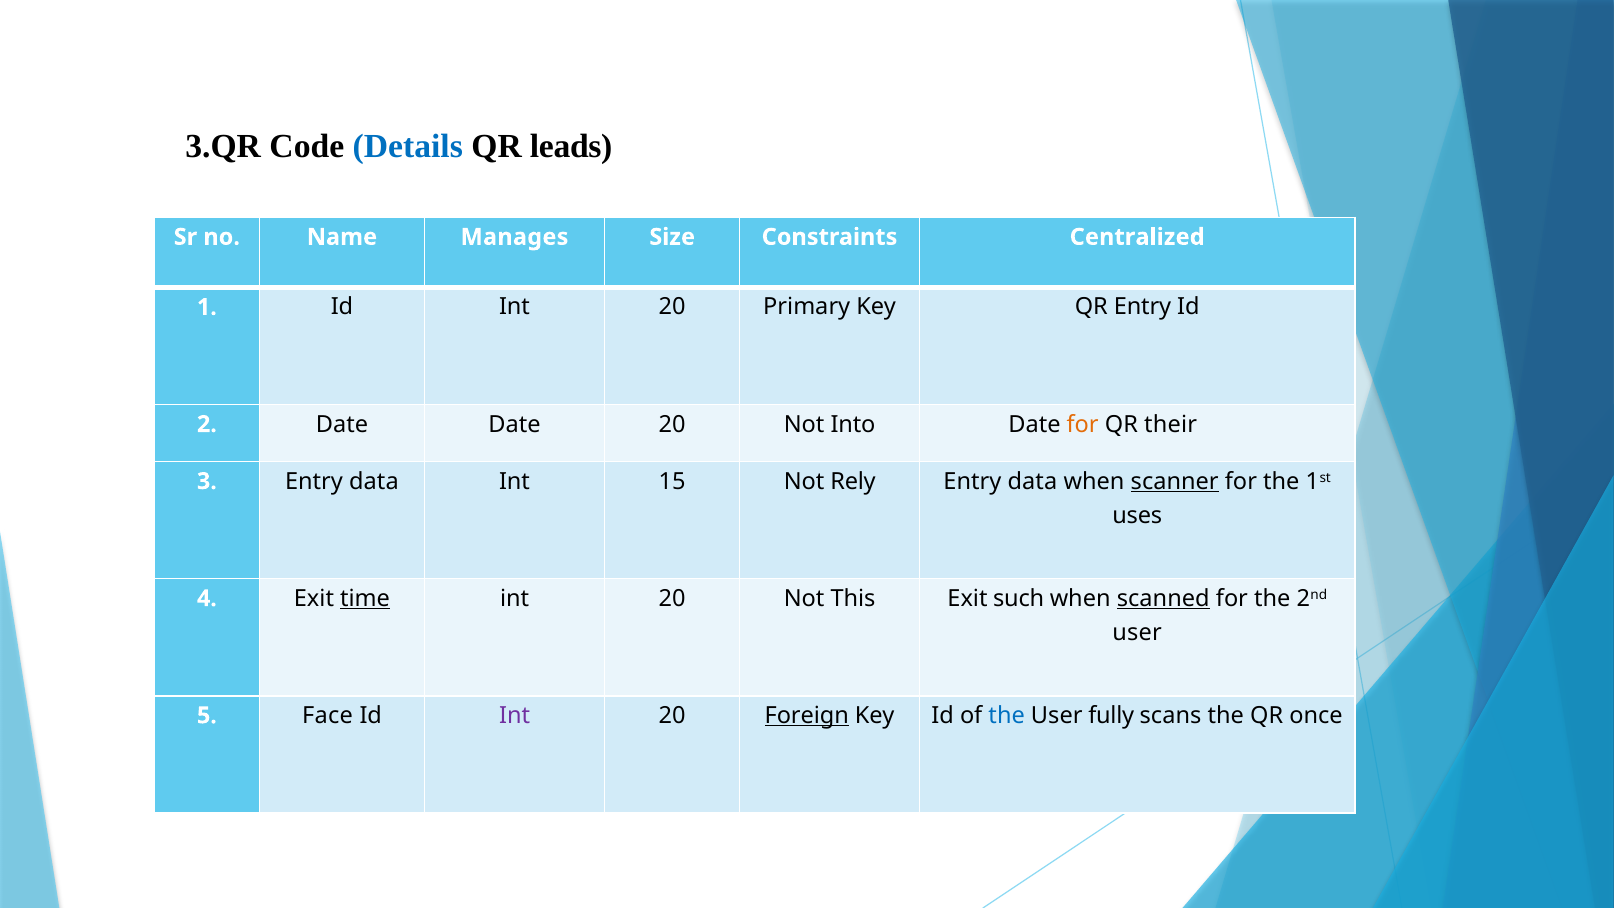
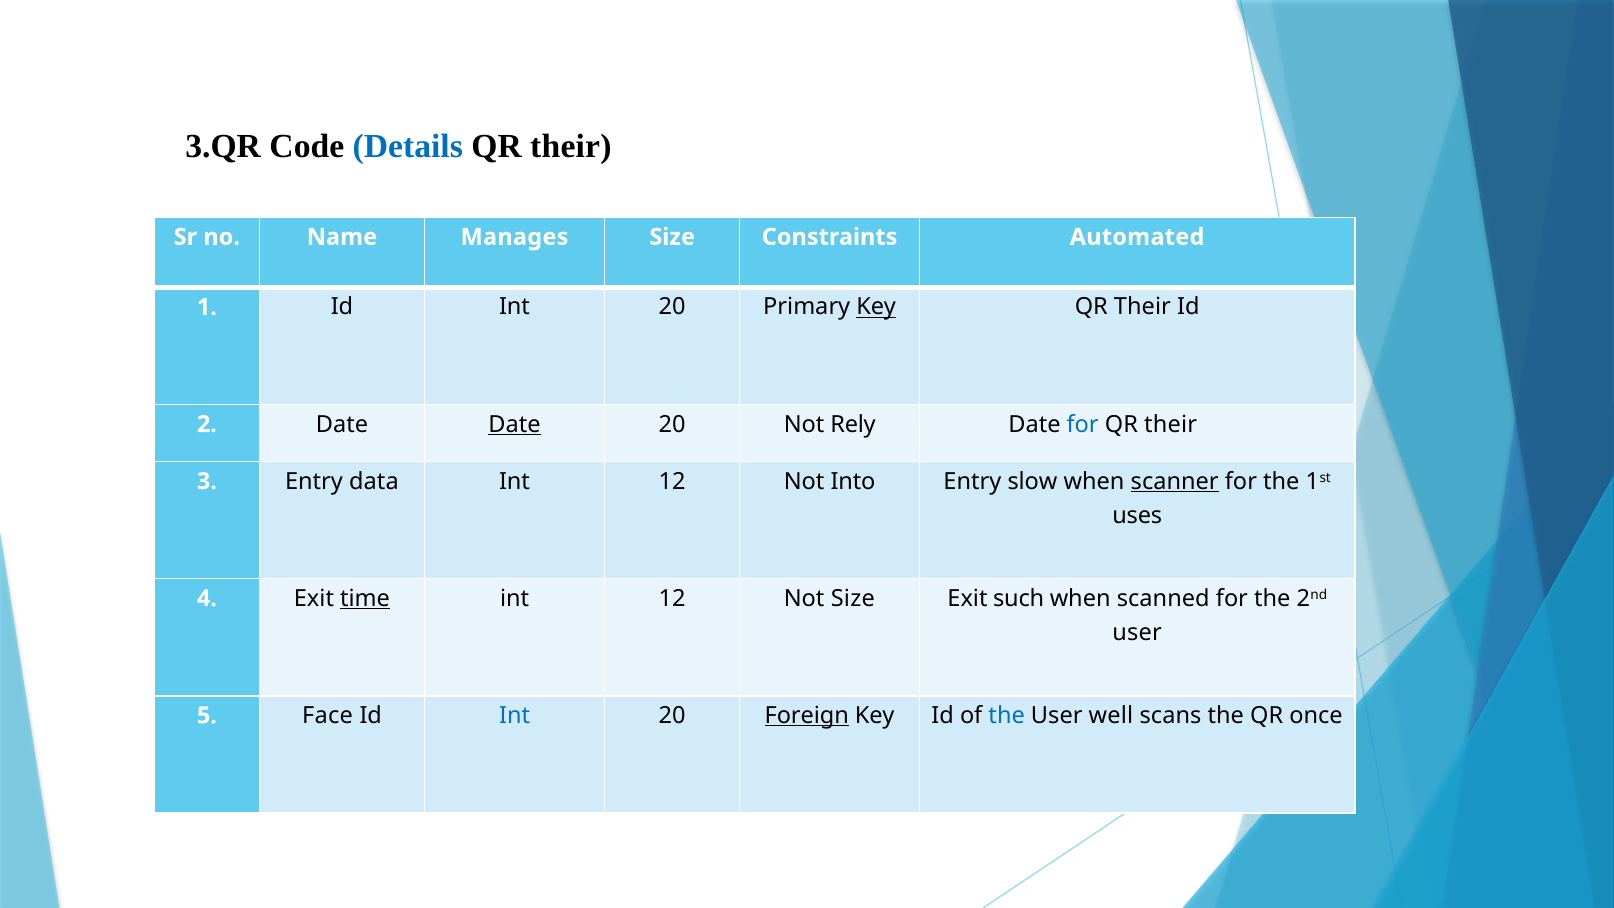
leads at (571, 146): leads -> their
Centralized: Centralized -> Automated
Key at (876, 307) underline: none -> present
Entry at (1143, 307): Entry -> Their
Date at (515, 424) underline: none -> present
Into: Into -> Rely
for at (1083, 424) colour: orange -> blue
15 at (672, 481): 15 -> 12
Rely: Rely -> Into
data at (1032, 481): data -> slow
20 at (672, 598): 20 -> 12
Not This: This -> Size
scanned underline: present -> none
Int at (515, 715) colour: purple -> blue
fully: fully -> well
